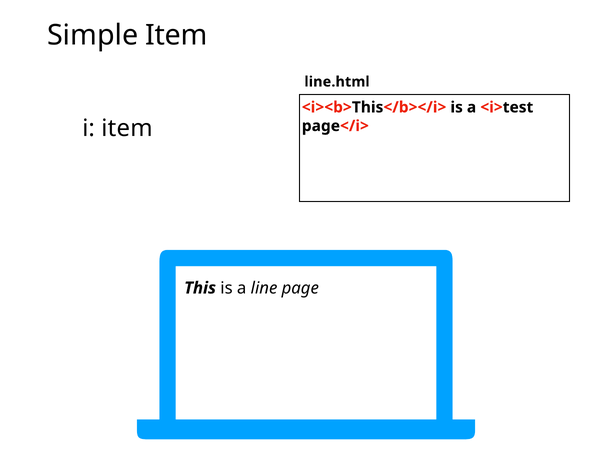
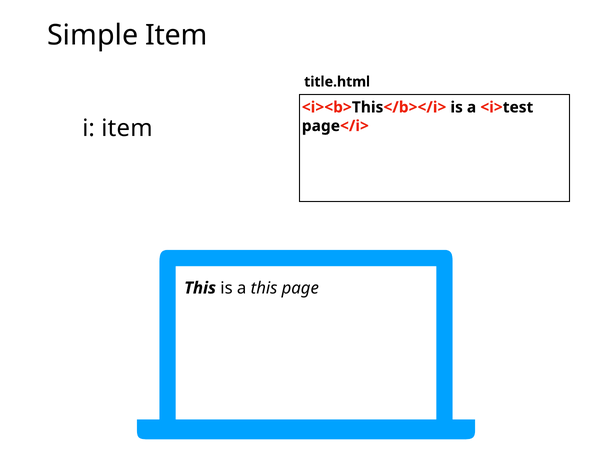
line.html: line.html -> title.html
a line: line -> this
